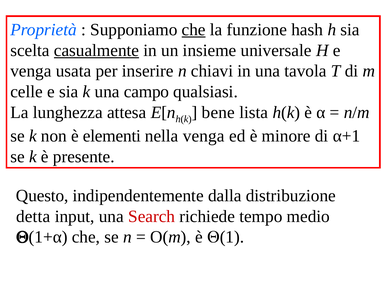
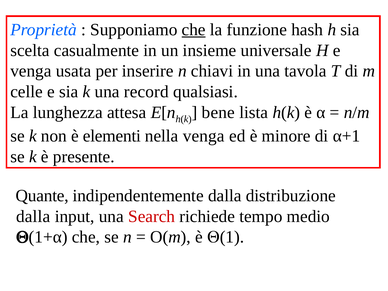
casualmente underline: present -> none
campo: campo -> record
Questo: Questo -> Quante
detta at (33, 216): detta -> dalla
